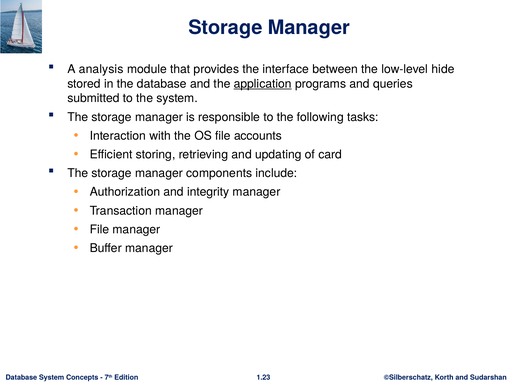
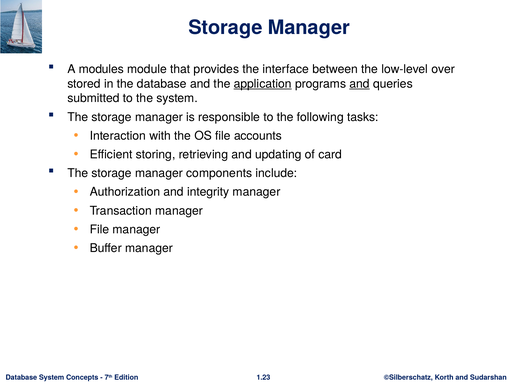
analysis: analysis -> modules
hide: hide -> over
and at (359, 84) underline: none -> present
